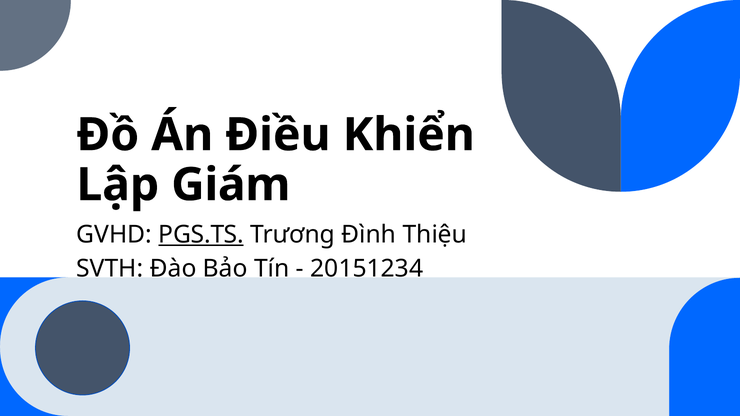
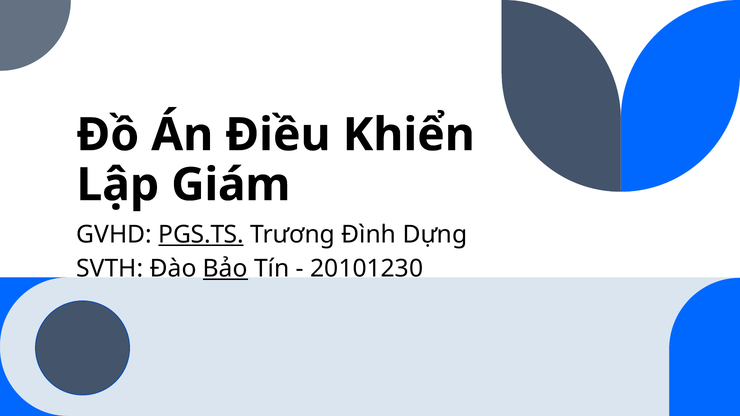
Thiệu: Thiệu -> Dựng
Bảo underline: none -> present
20151234: 20151234 -> 20101230
